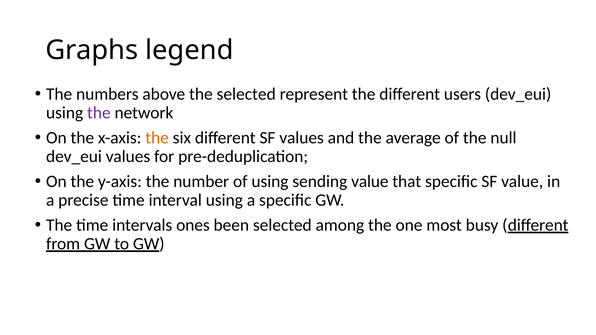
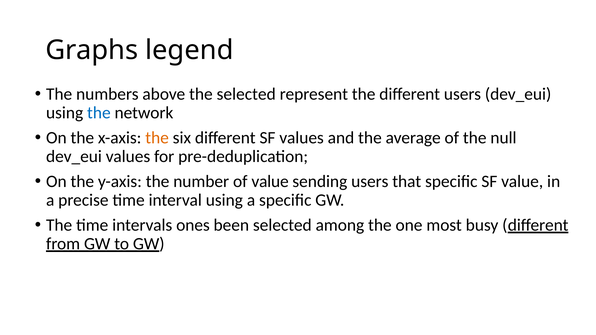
the at (99, 113) colour: purple -> blue
of using: using -> value
sending value: value -> users
